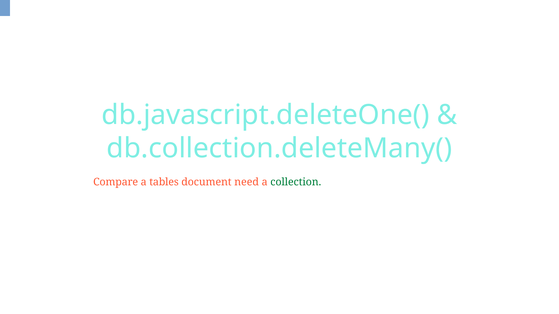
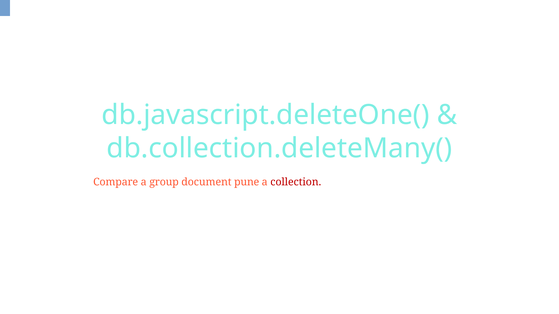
tables: tables -> group
need: need -> pune
collection colour: green -> red
